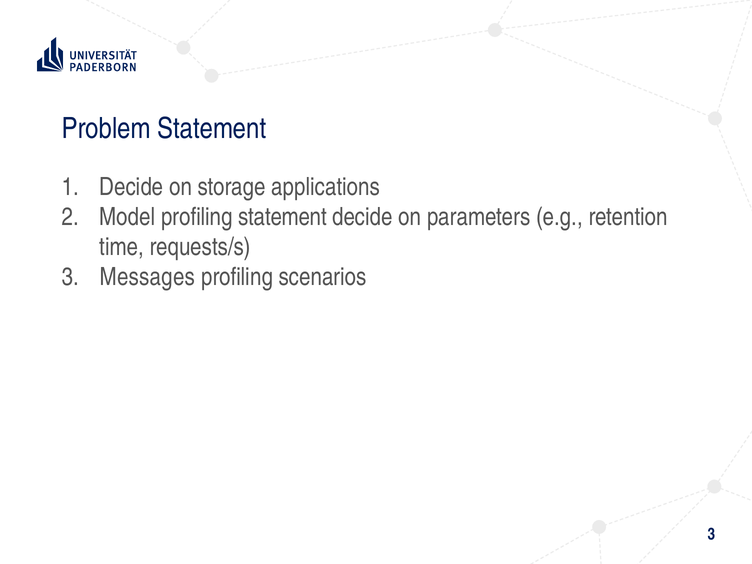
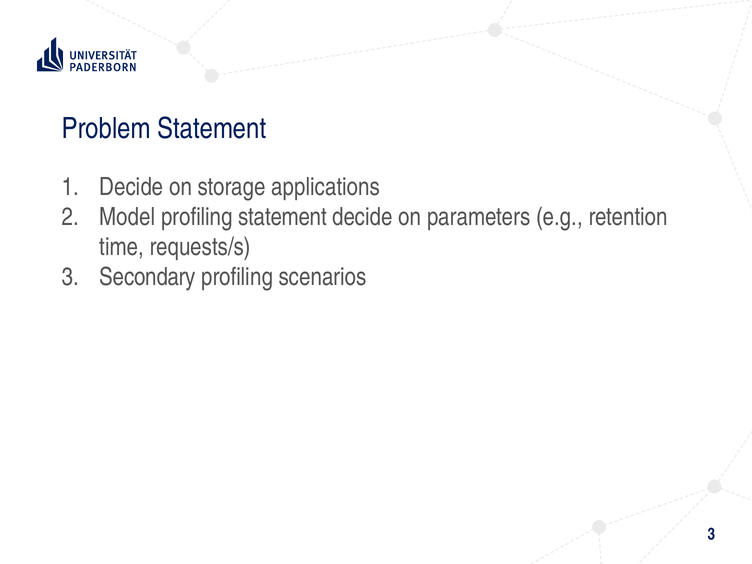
Messages: Messages -> Secondary
